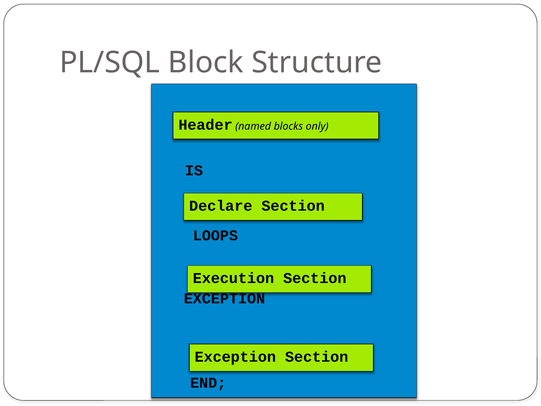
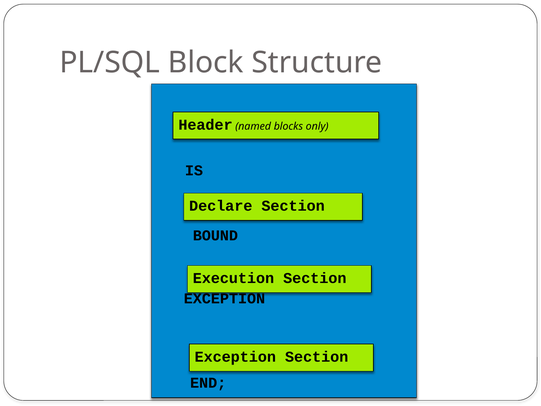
LOOPS: LOOPS -> BOUND
